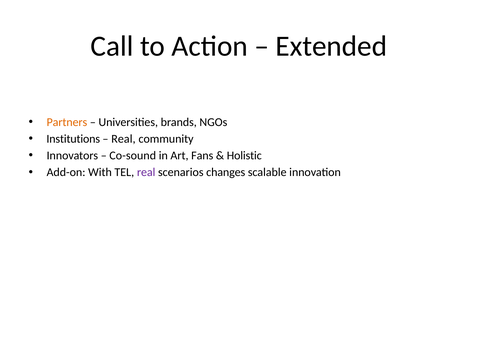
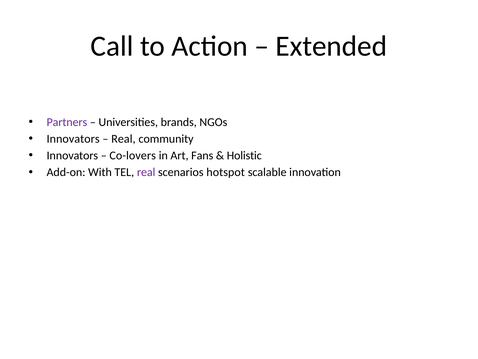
Partners colour: orange -> purple
Institutions at (73, 139): Institutions -> Innovators
Co-sound: Co-sound -> Co-lovers
changes: changes -> hotspot
